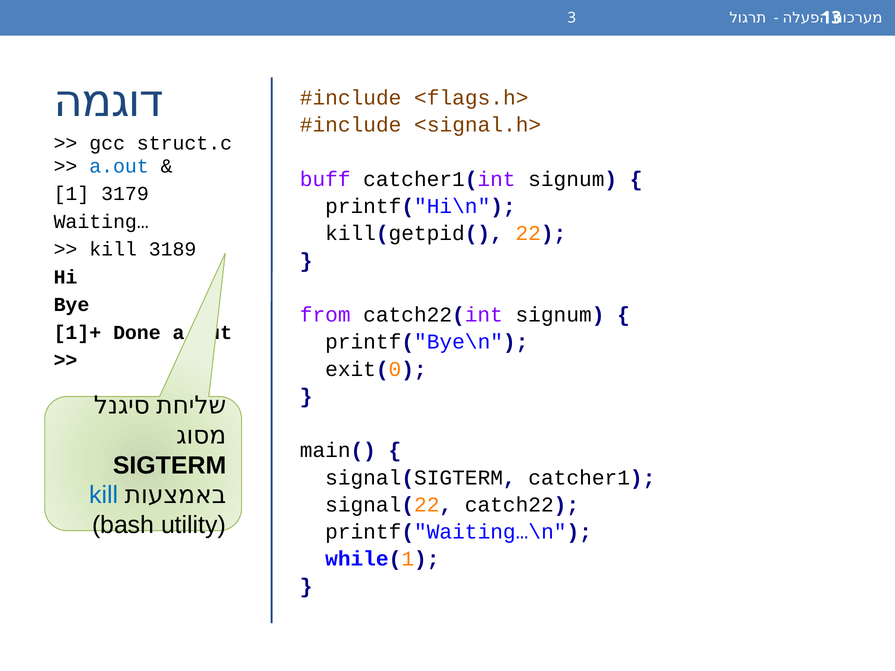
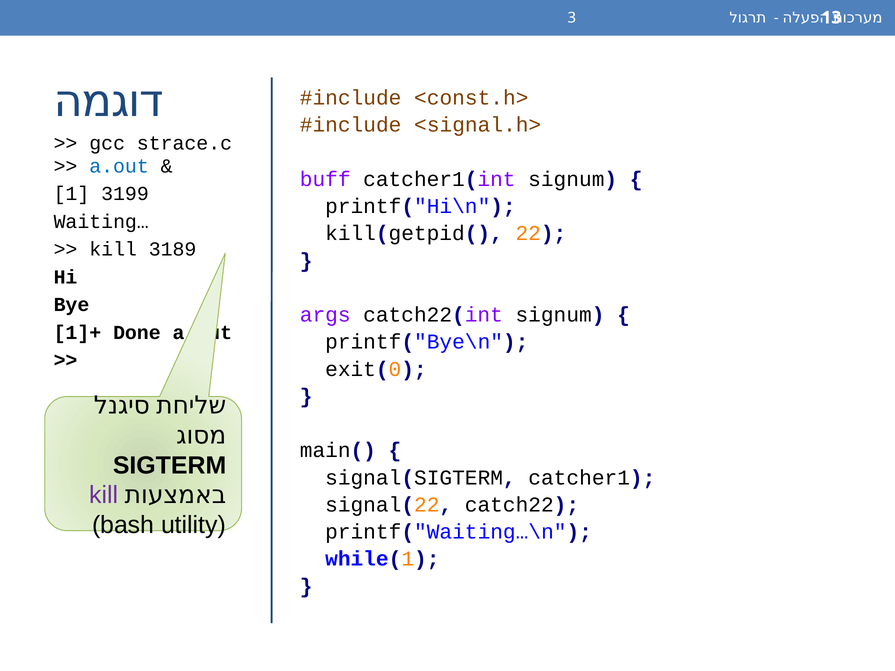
<flags.h>: <flags.h> -> <const.h>
struct.c: struct.c -> strace.c
3179: 3179 -> 3199
from: from -> args
kill at (104, 495) colour: blue -> purple
